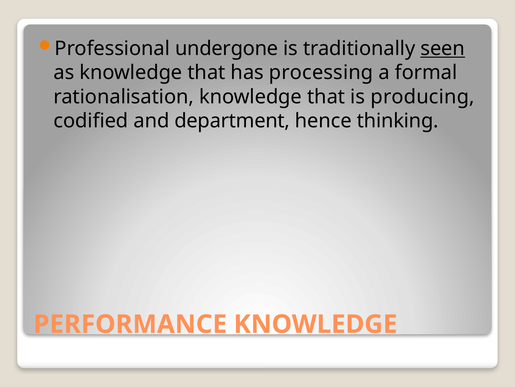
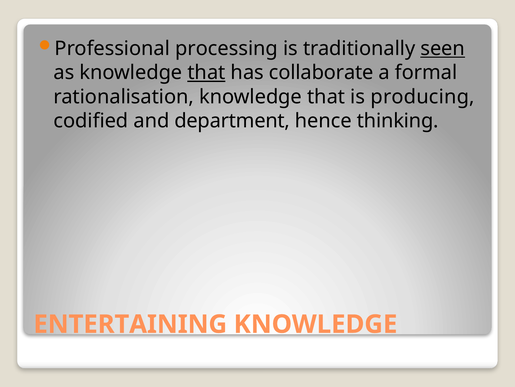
undergone: undergone -> processing
that at (206, 72) underline: none -> present
processing: processing -> collaborate
PERFORMANCE: PERFORMANCE -> ENTERTAINING
